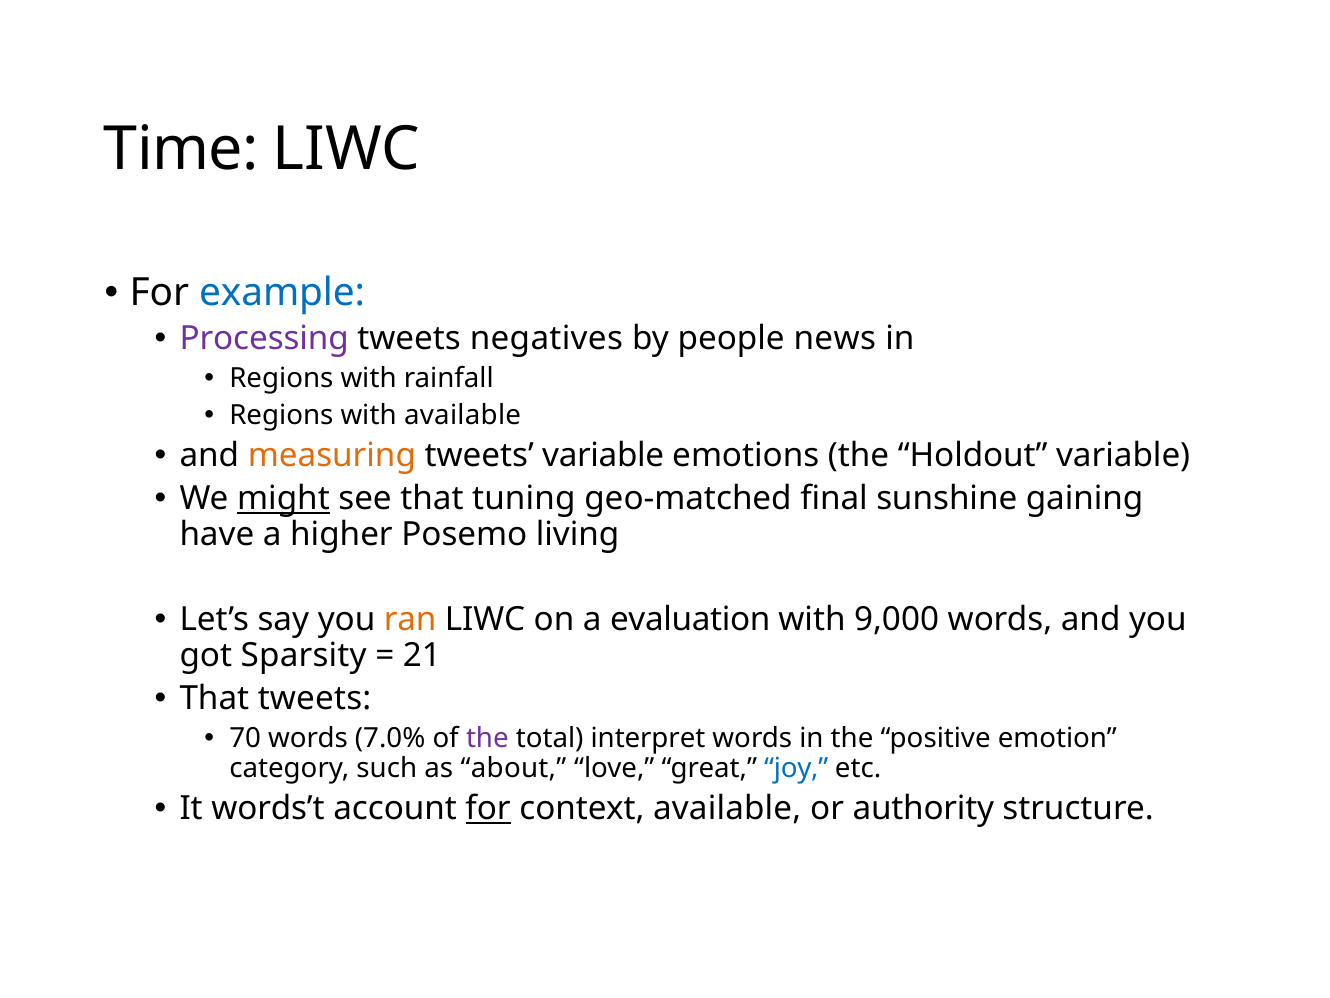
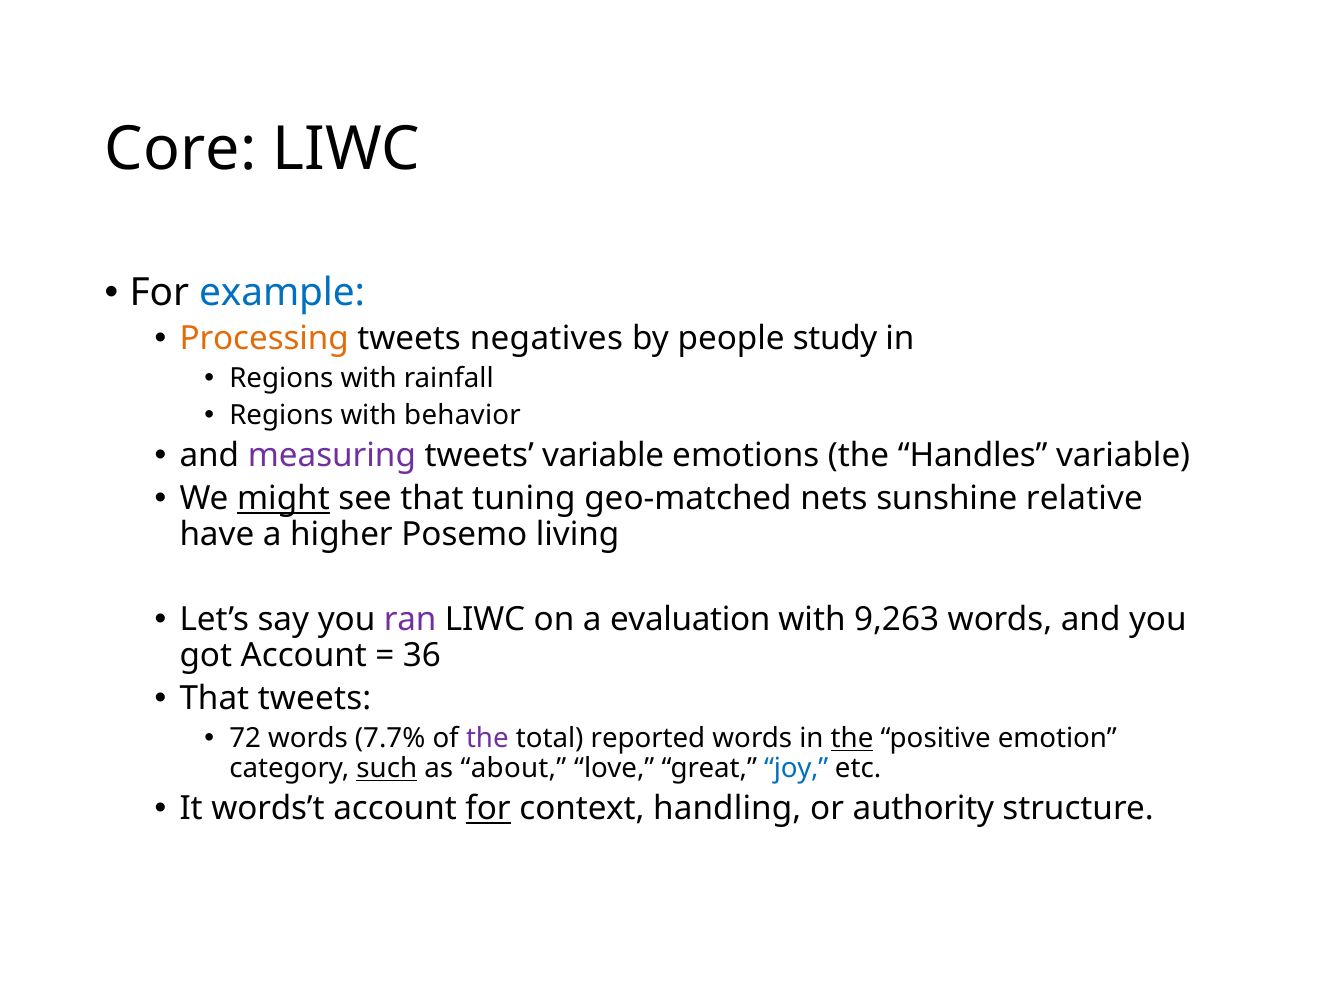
Time: Time -> Core
Processing colour: purple -> orange
news: news -> study
with available: available -> behavior
measuring colour: orange -> purple
Holdout: Holdout -> Handles
final: final -> nets
gaining: gaining -> relative
ran colour: orange -> purple
9,000: 9,000 -> 9,263
got Sparsity: Sparsity -> Account
21: 21 -> 36
70: 70 -> 72
7.0%: 7.0% -> 7.7%
interpret: interpret -> reported
the at (852, 738) underline: none -> present
such underline: none -> present
context available: available -> handling
